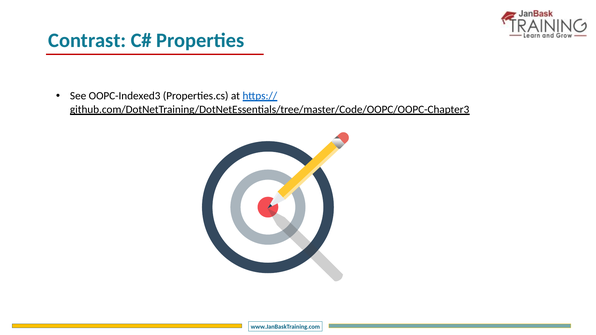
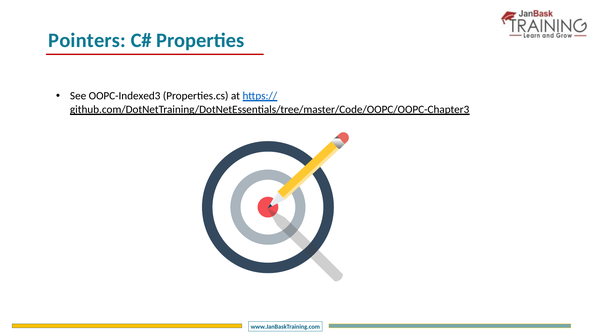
Contrast: Contrast -> Pointers
